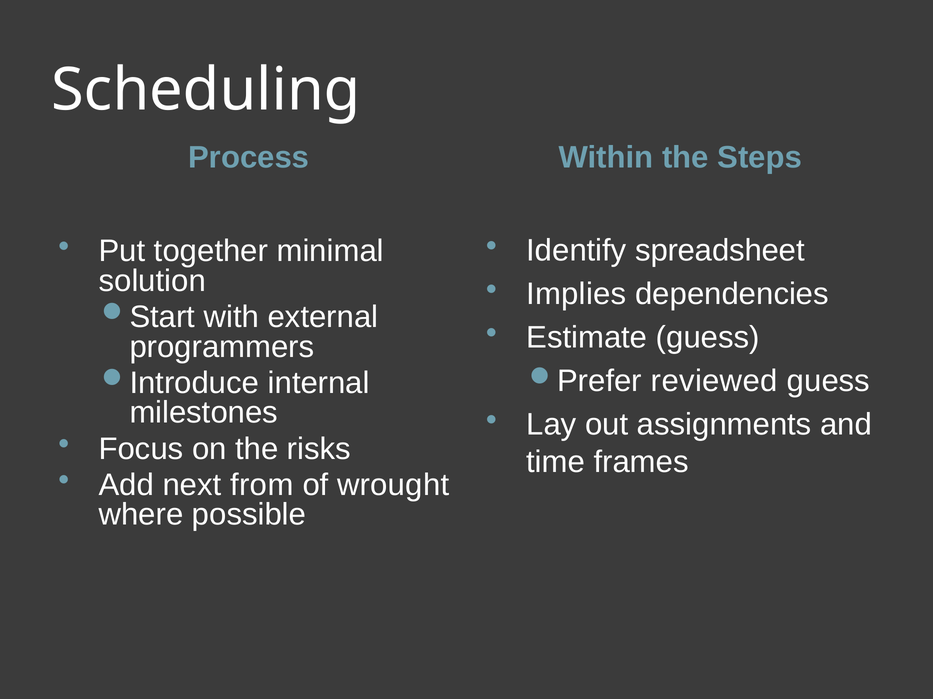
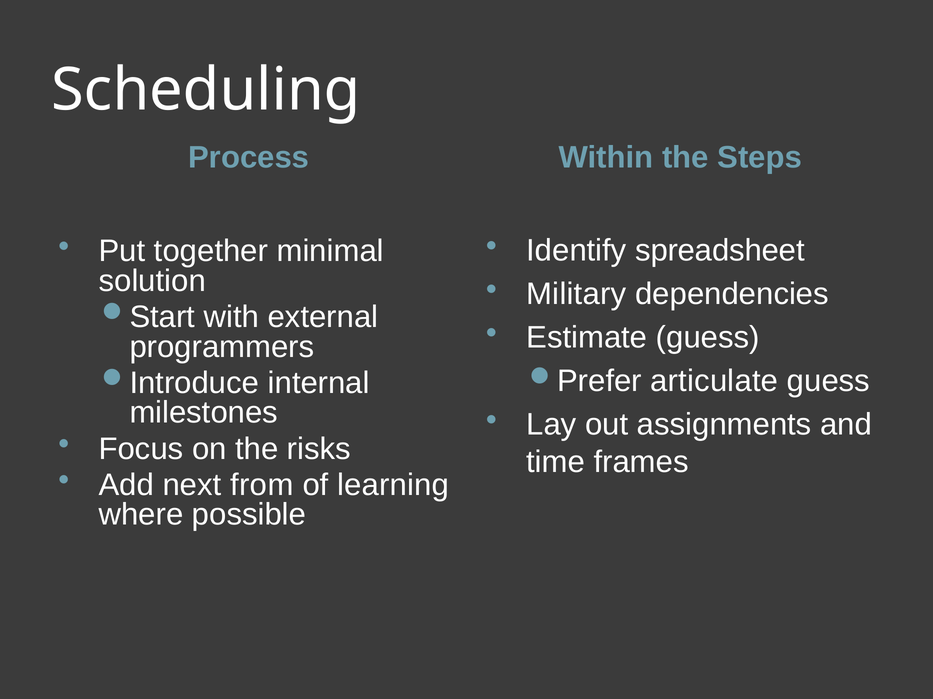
Implies: Implies -> Military
reviewed: reviewed -> articulate
wrought: wrought -> learning
